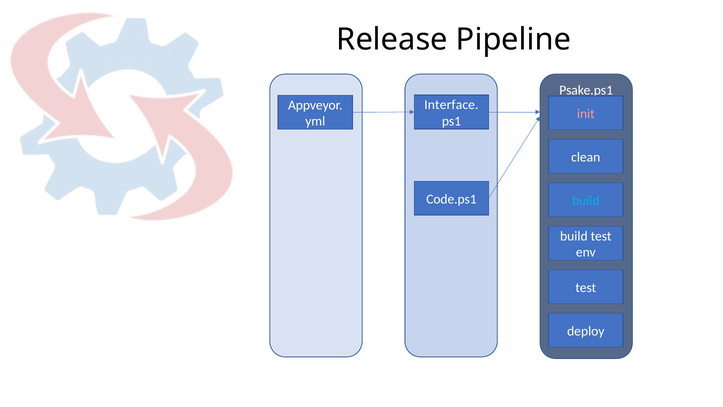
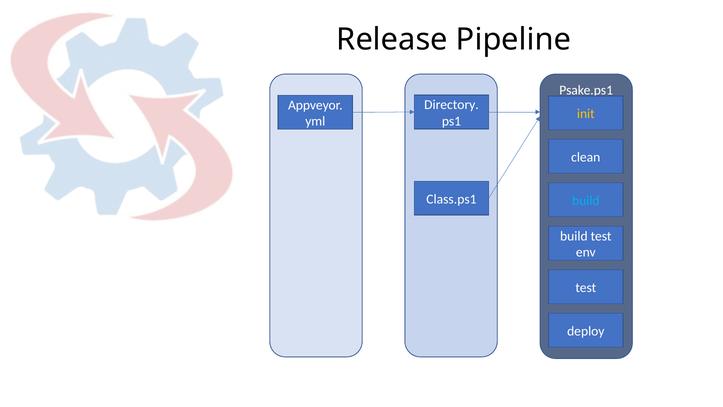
Interface: Interface -> Directory
init colour: pink -> yellow
Code.ps1: Code.ps1 -> Class.ps1
